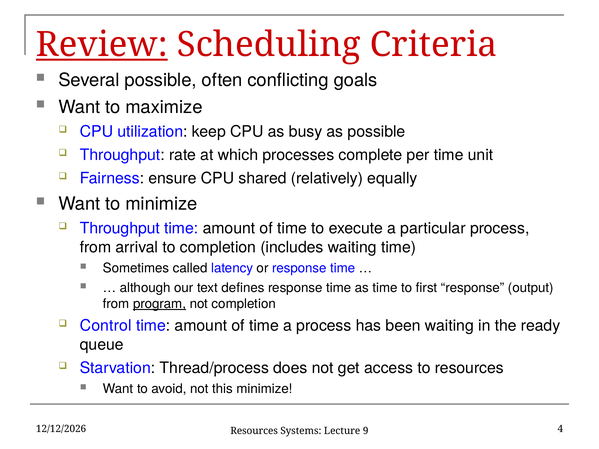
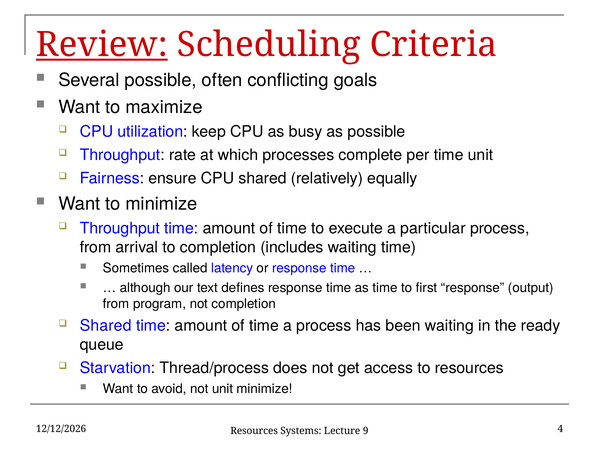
program underline: present -> none
Control at (106, 326): Control -> Shared
not this: this -> unit
